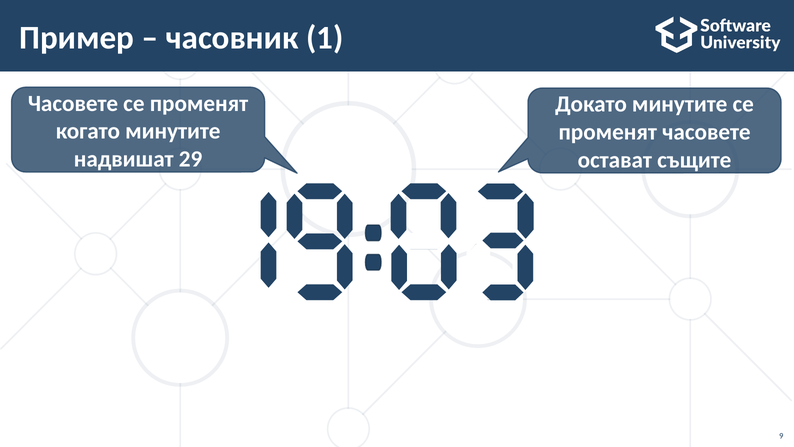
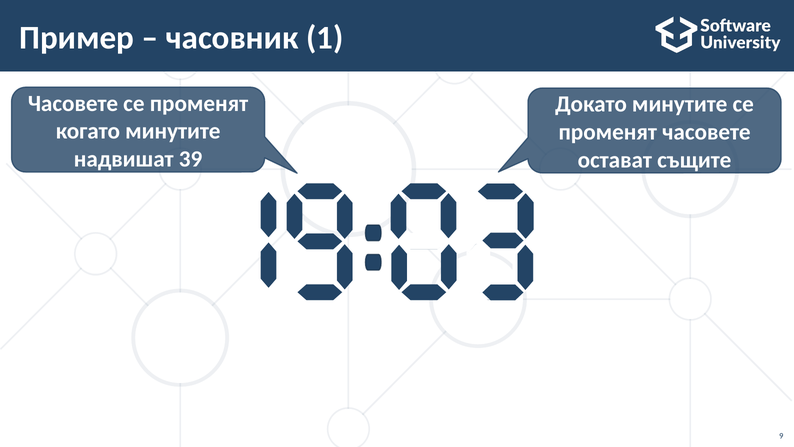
29: 29 -> 39
